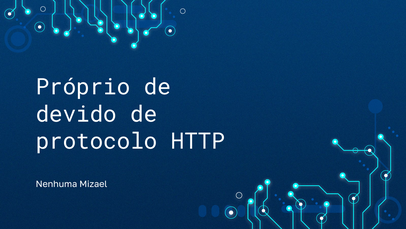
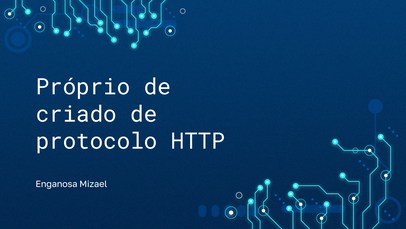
devido: devido -> criado
Nenhuma: Nenhuma -> Enganosa
